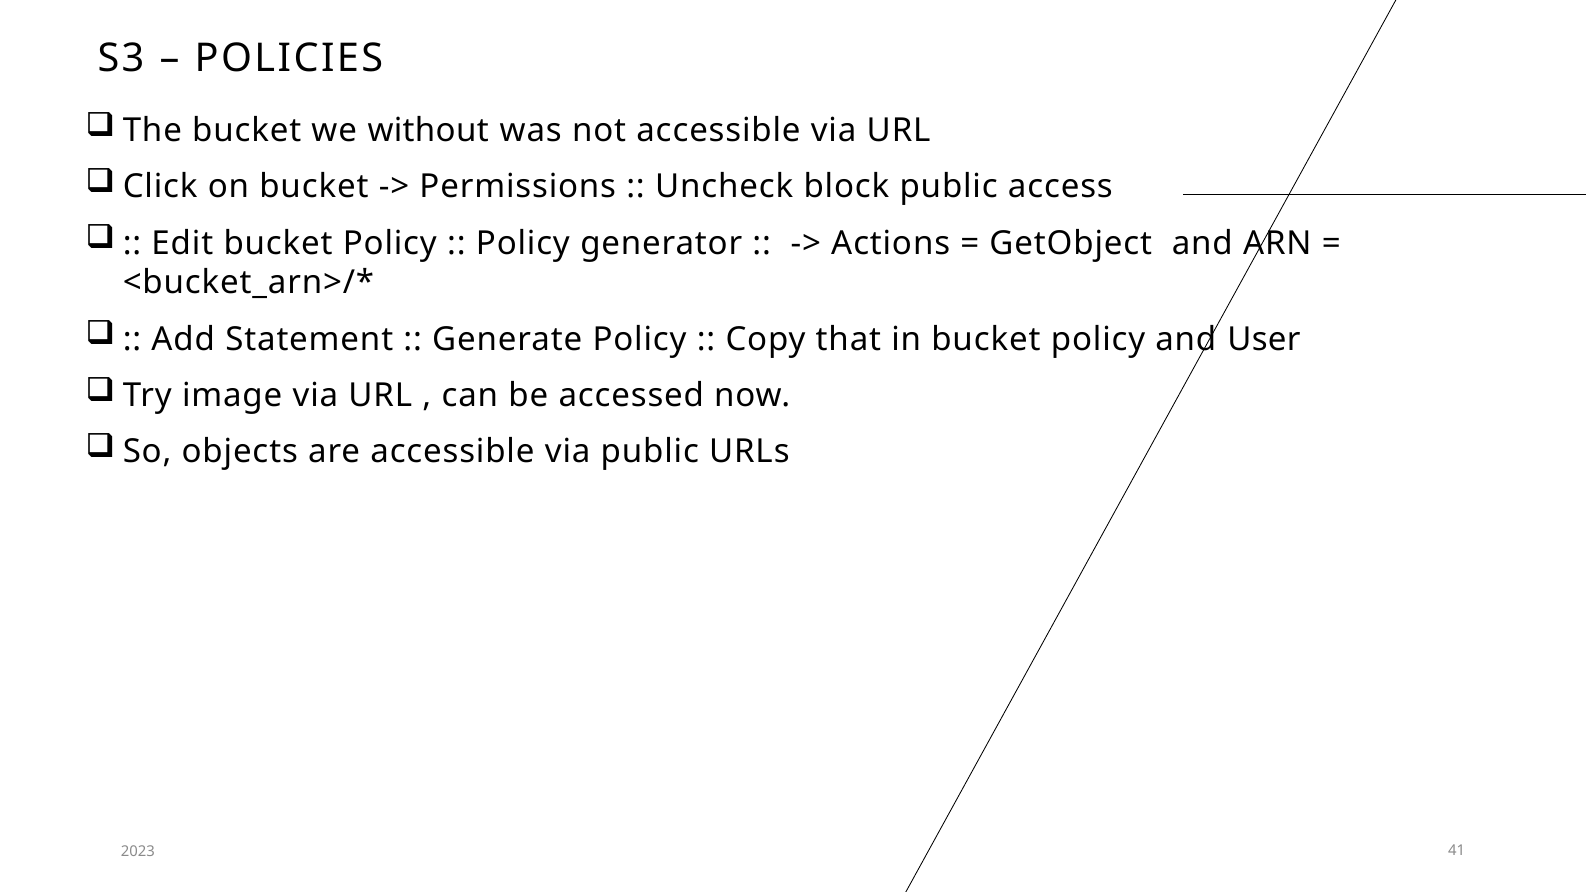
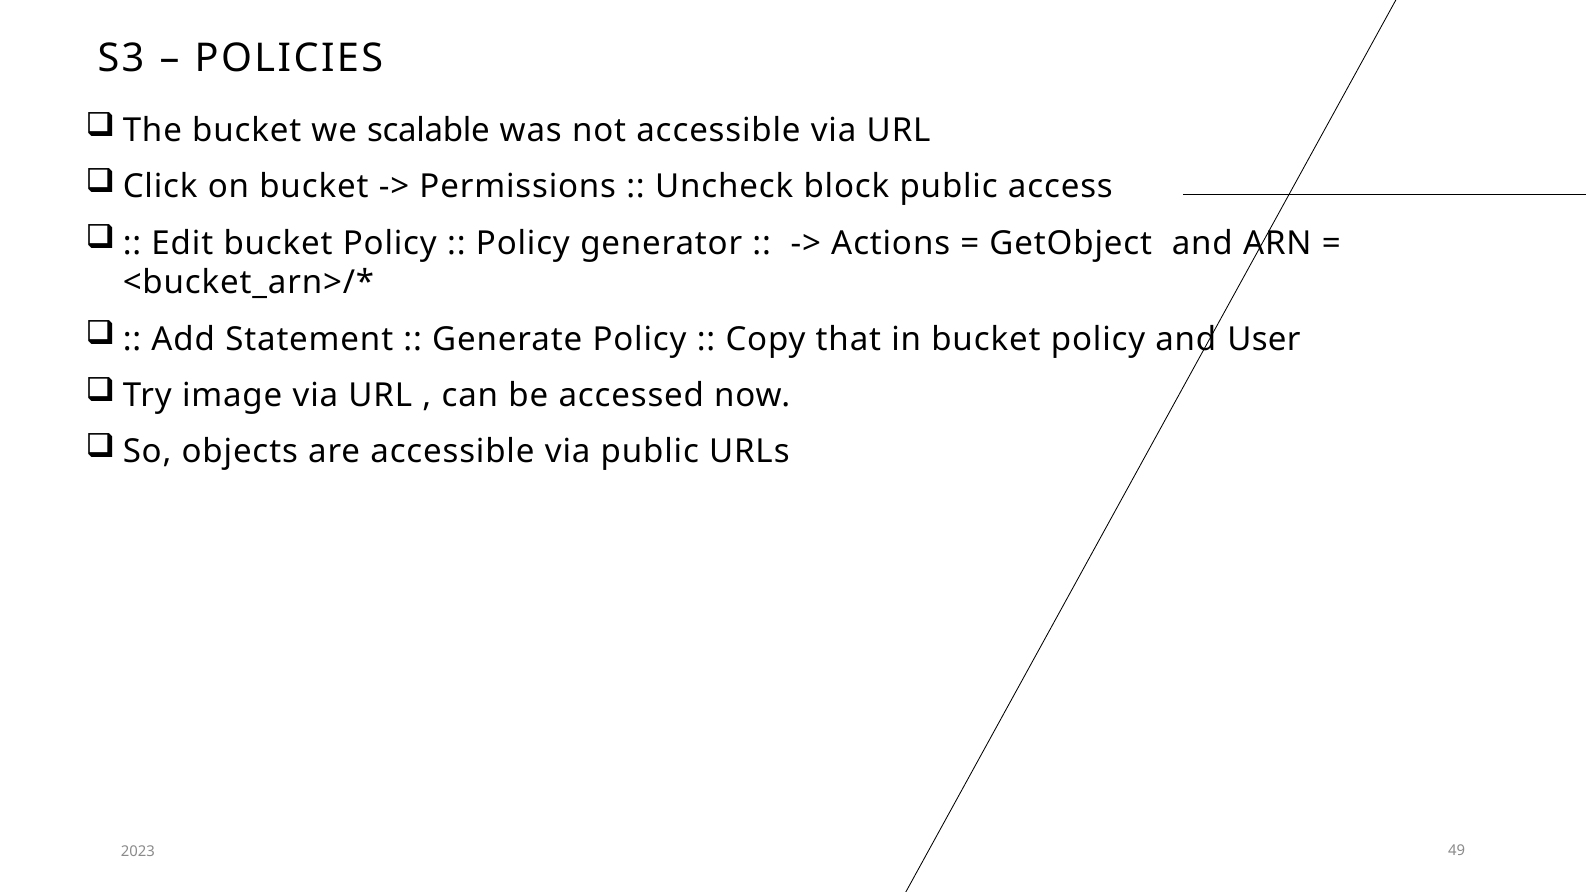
without: without -> scalable
41: 41 -> 49
